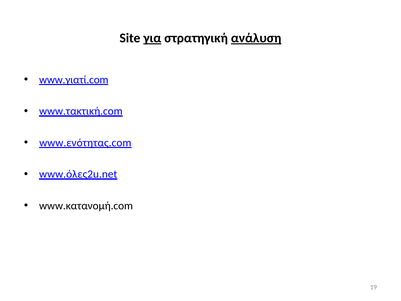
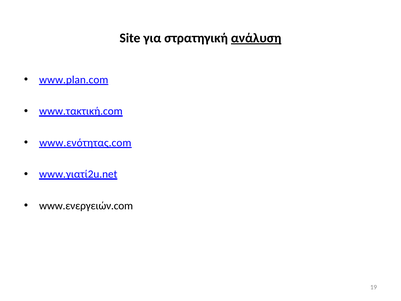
για underline: present -> none
www.γιατί.com: www.γιατί.com -> www.plan.com
www.όλες2u.net: www.όλες2u.net -> www.γιατί2u.net
www.κατανομή.com: www.κατανομή.com -> www.ενεργειών.com
